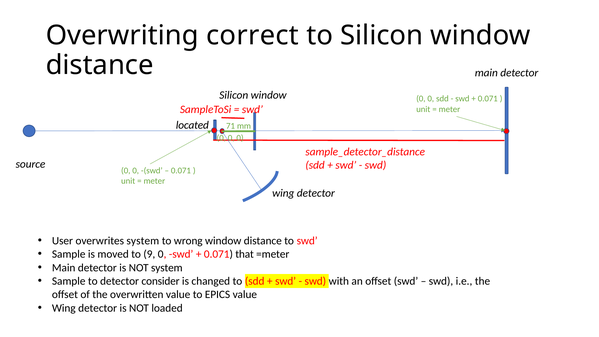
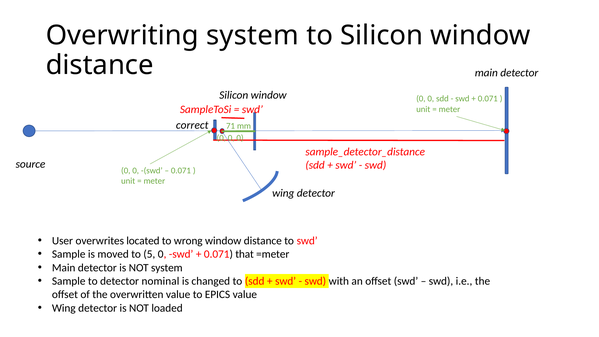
Overwriting correct: correct -> system
located: located -> correct
overwrites system: system -> located
9: 9 -> 5
consider: consider -> nominal
